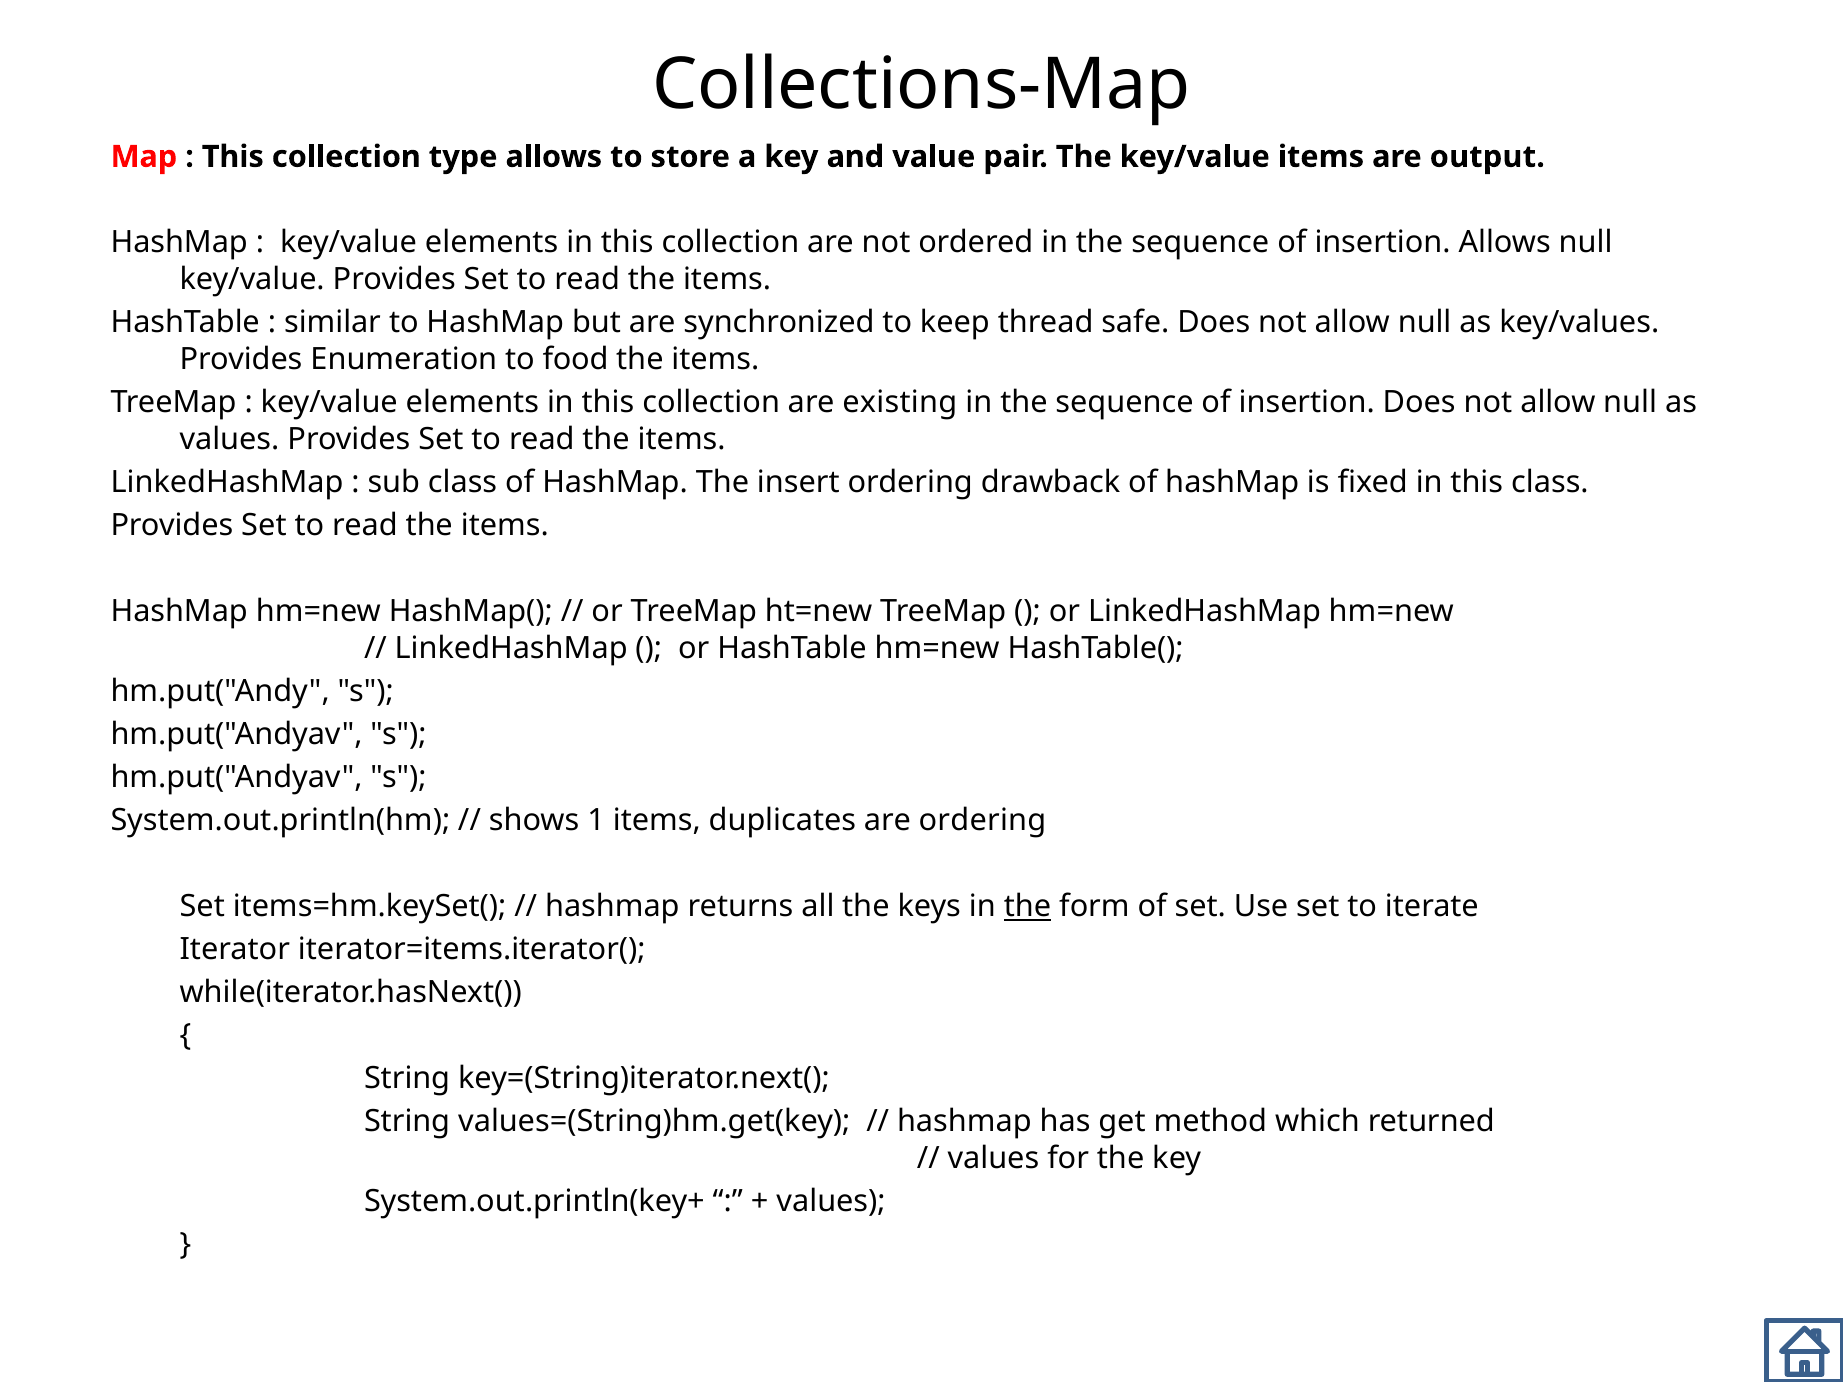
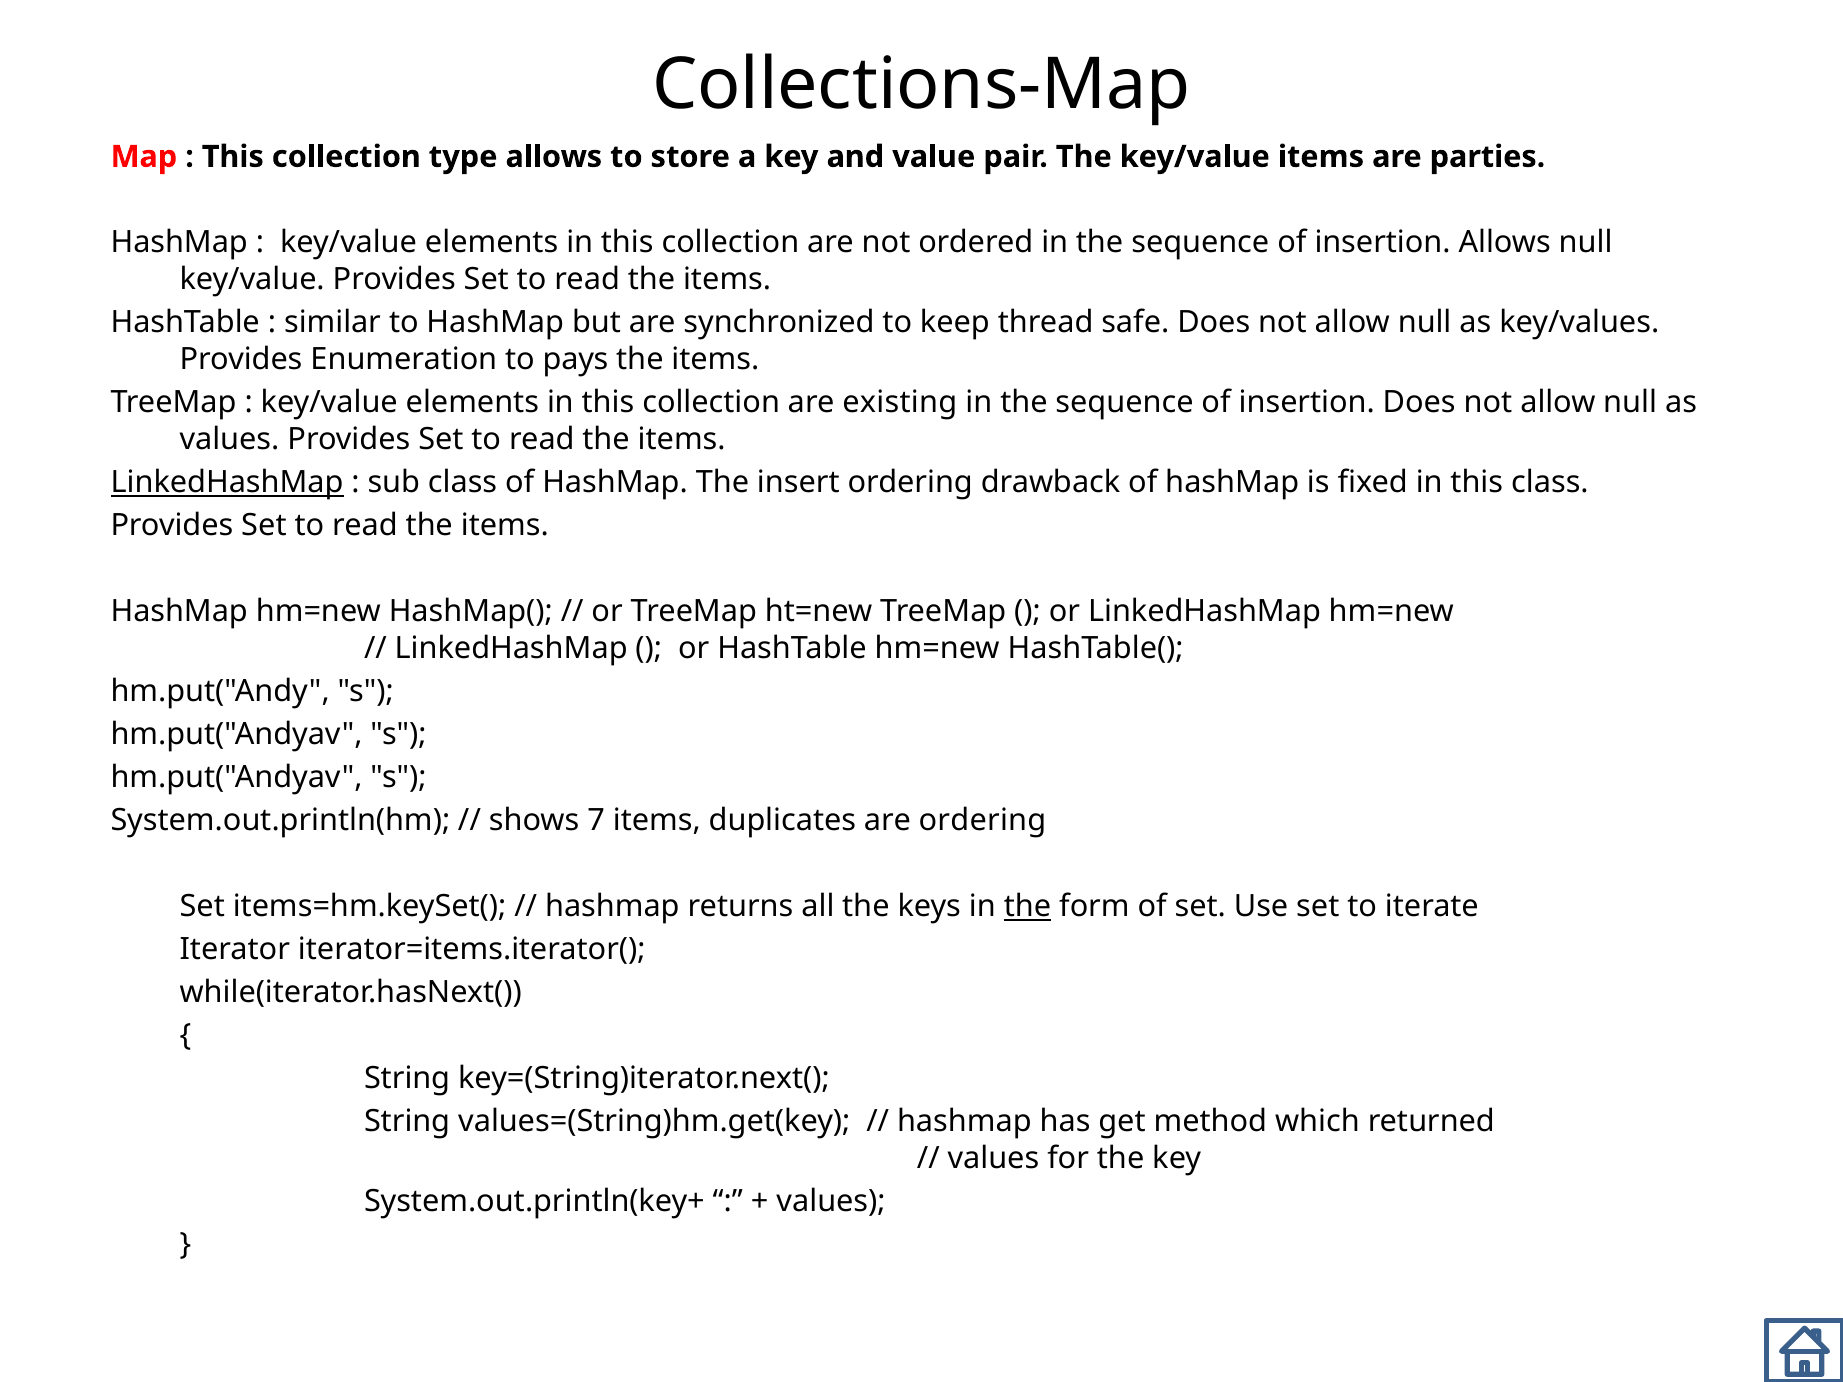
output: output -> parties
food: food -> pays
LinkedHashMap at (227, 482) underline: none -> present
1: 1 -> 7
